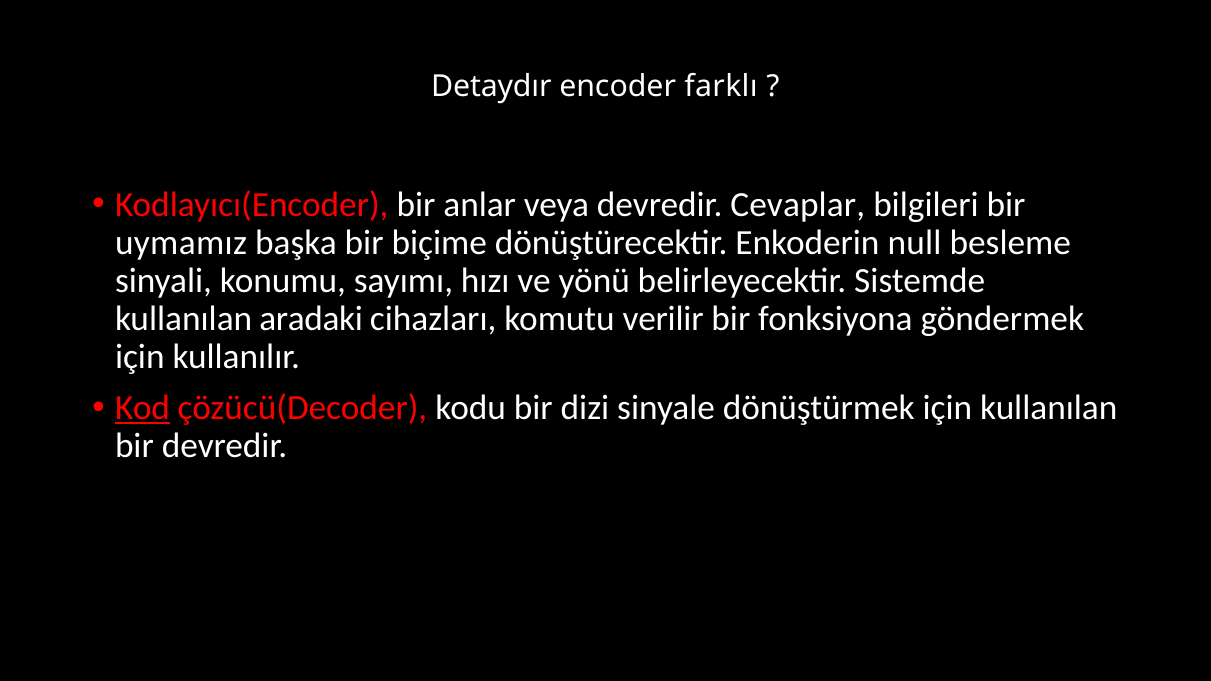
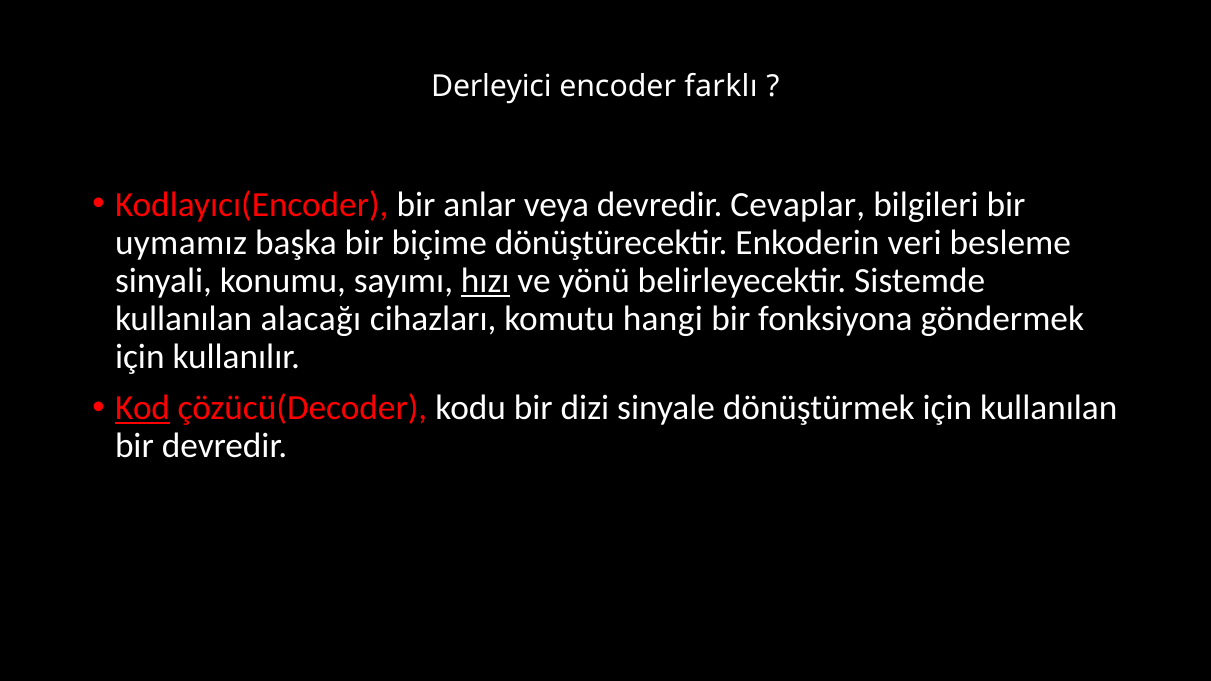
Detaydır: Detaydır -> Derleyici
null: null -> veri
hızı underline: none -> present
aradaki: aradaki -> alacağı
verilir: verilir -> hangi
